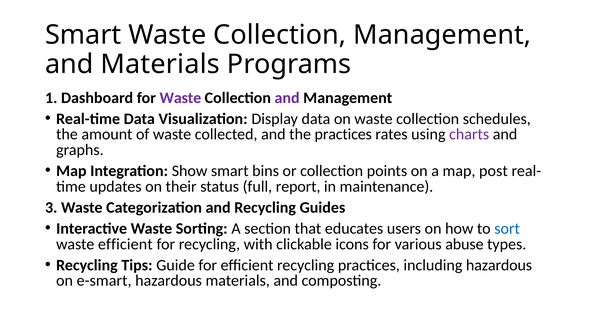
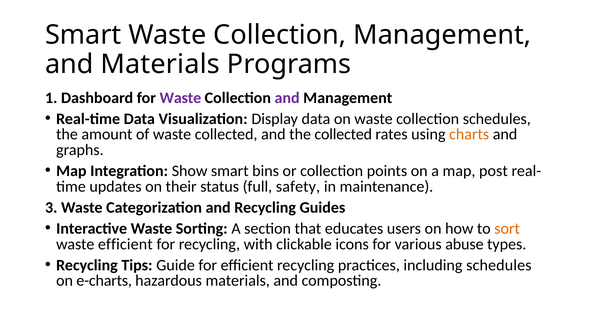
the practices: practices -> collected
charts colour: purple -> orange
report: report -> safety
sort colour: blue -> orange
including hazardous: hazardous -> schedules
e-smart: e-smart -> e-charts
